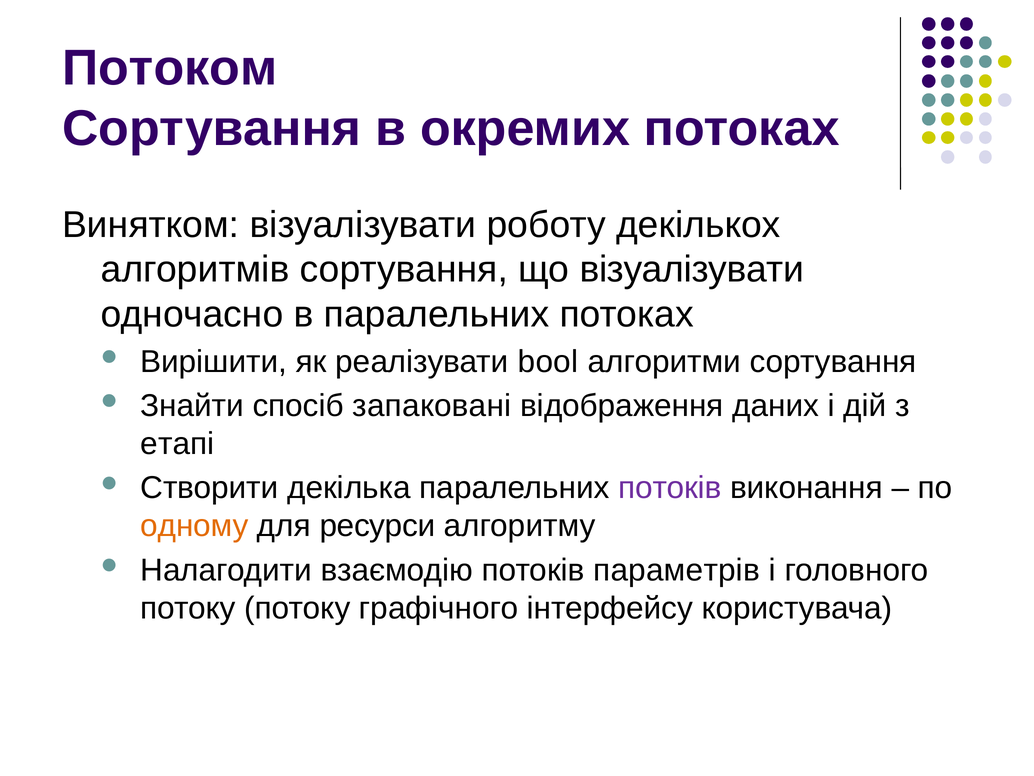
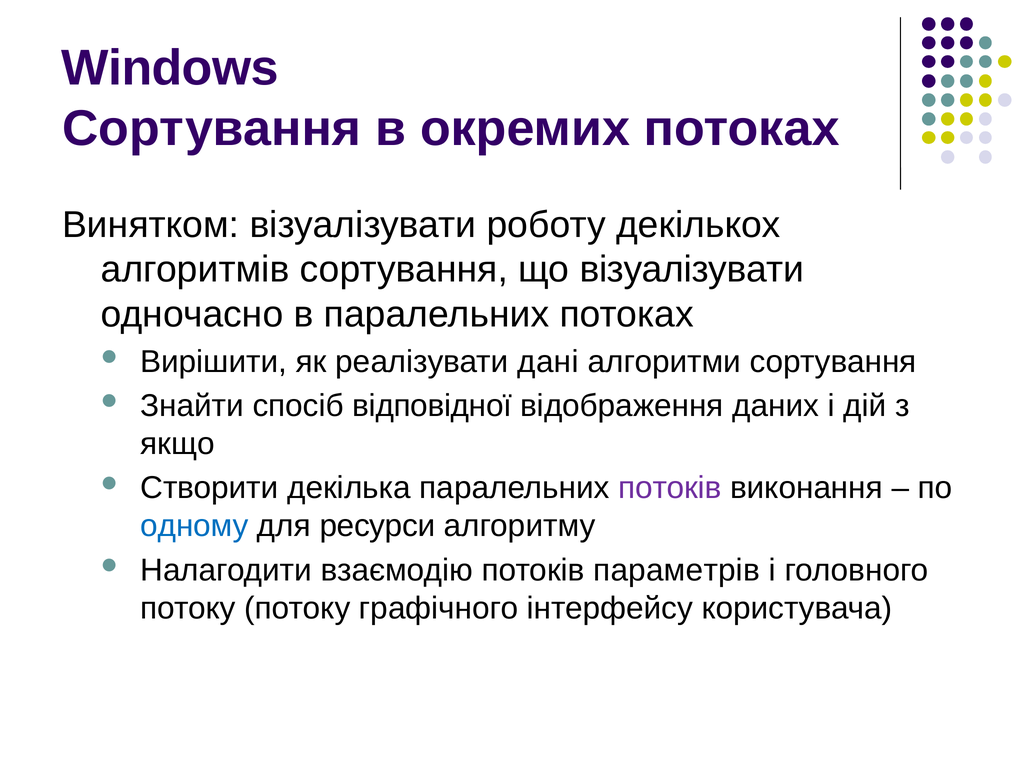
Потоком: Потоком -> Windows
bool: bool -> дані
запаковані: запаковані -> відповідної
етапі: етапі -> якщо
одному colour: orange -> blue
